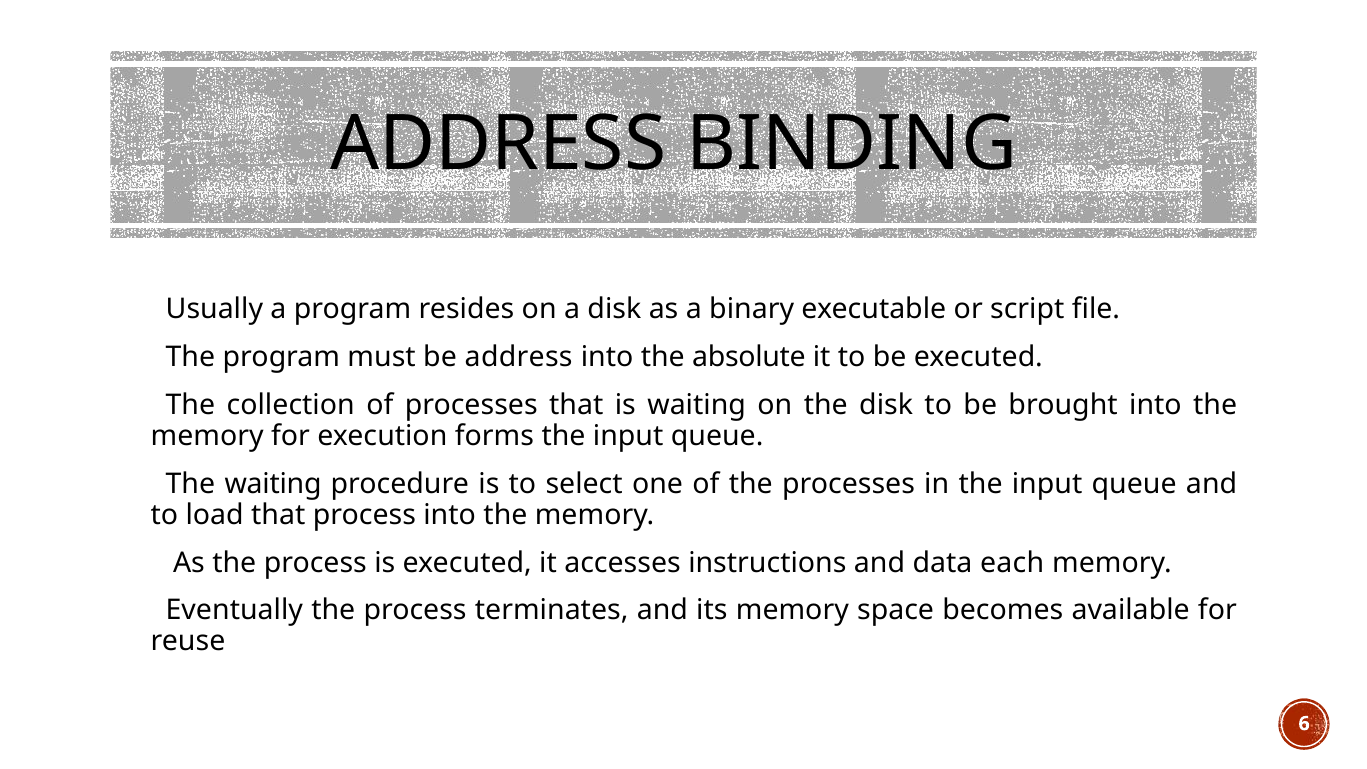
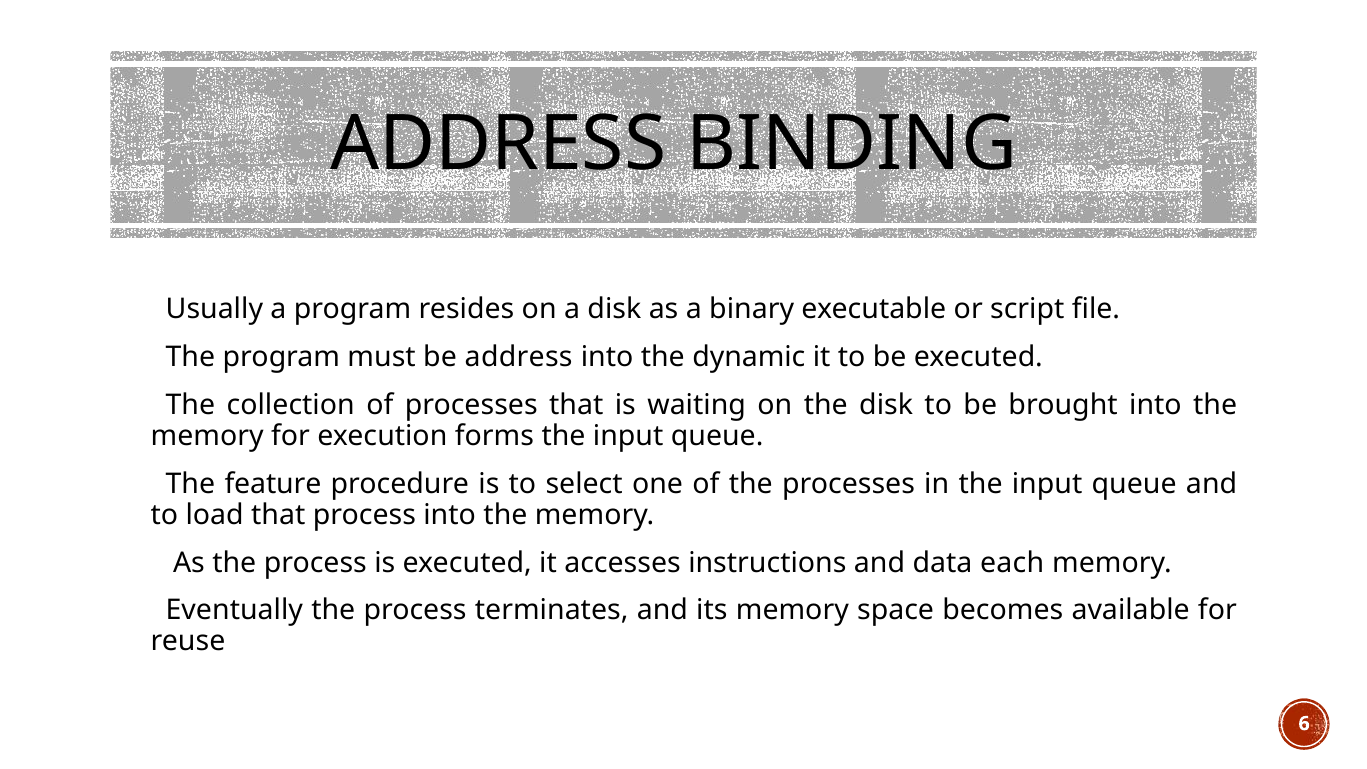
absolute: absolute -> dynamic
waiting at (273, 484): waiting -> feature
